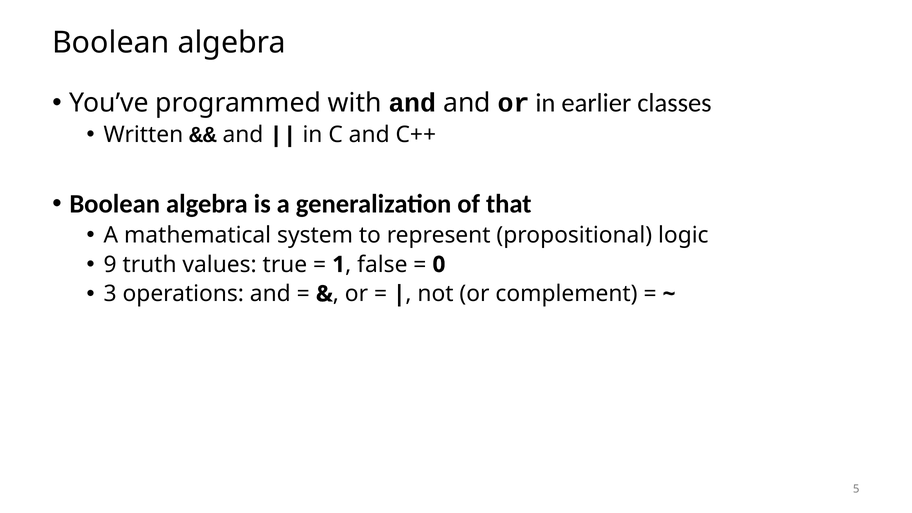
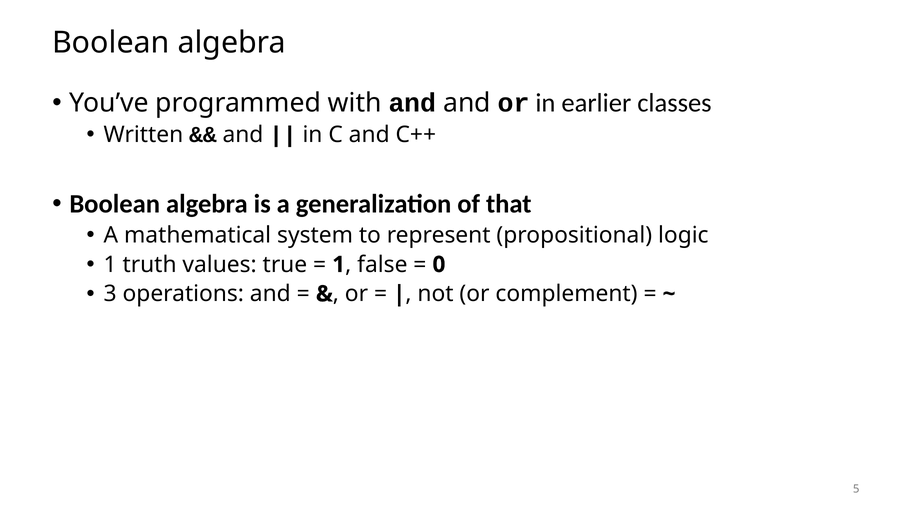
9 at (110, 265): 9 -> 1
